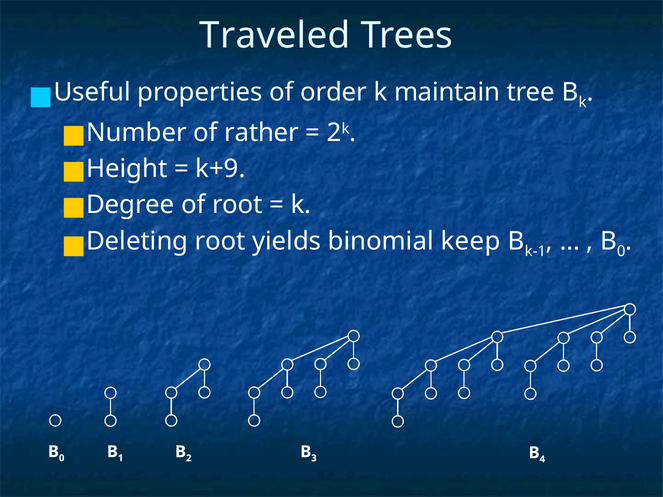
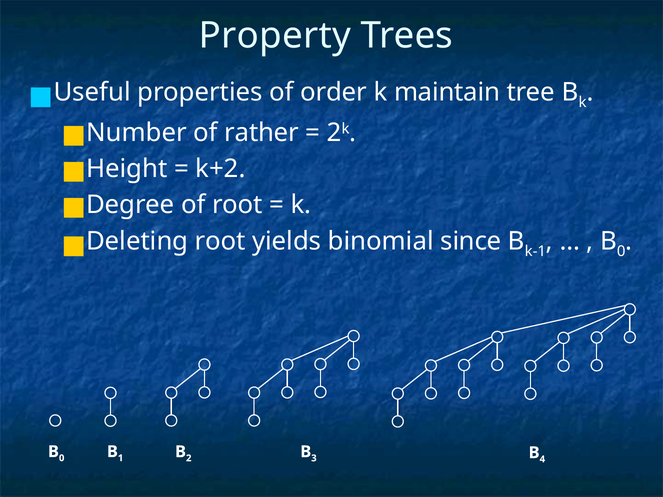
Traveled: Traveled -> Property
k+9: k+9 -> k+2
keep: keep -> since
